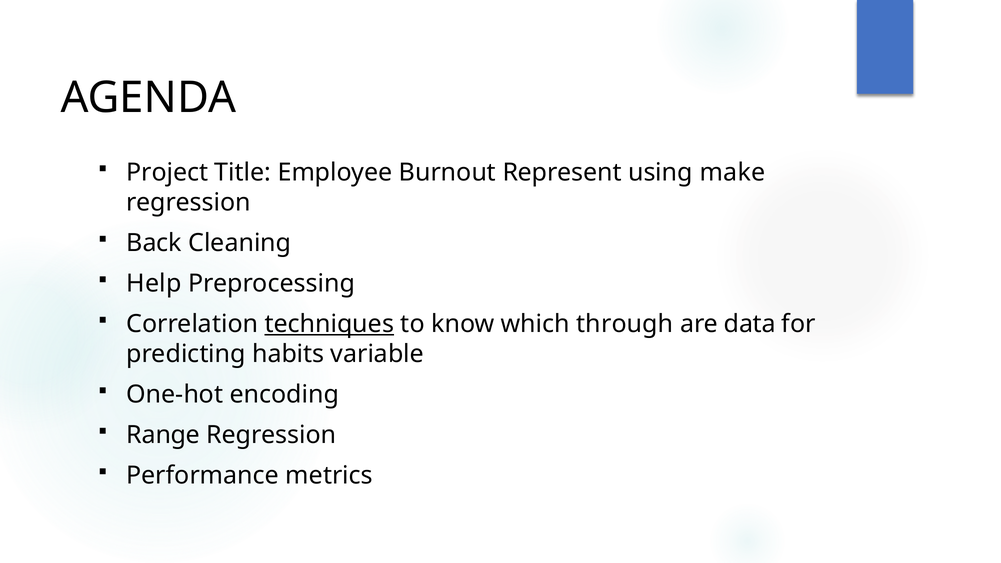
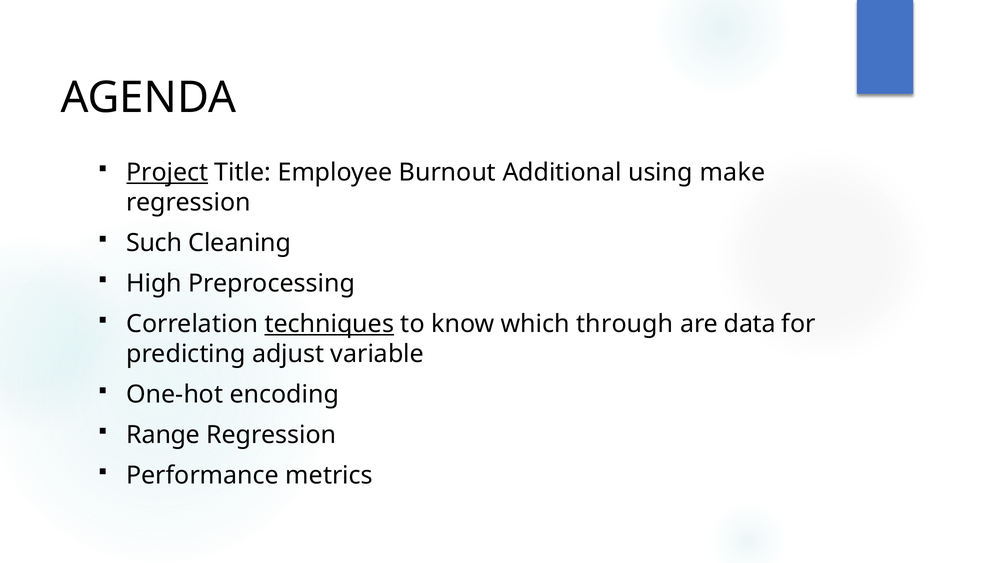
Project underline: none -> present
Represent: Represent -> Additional
Back: Back -> Such
Help: Help -> High
habits: habits -> adjust
